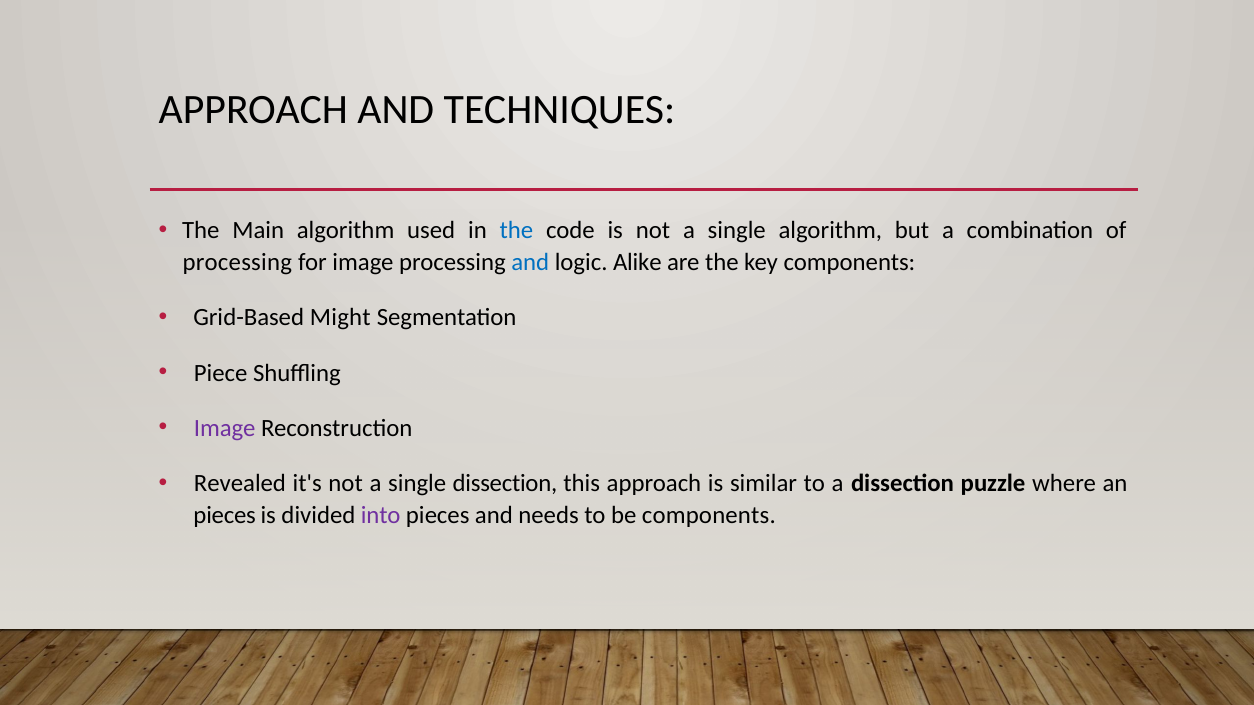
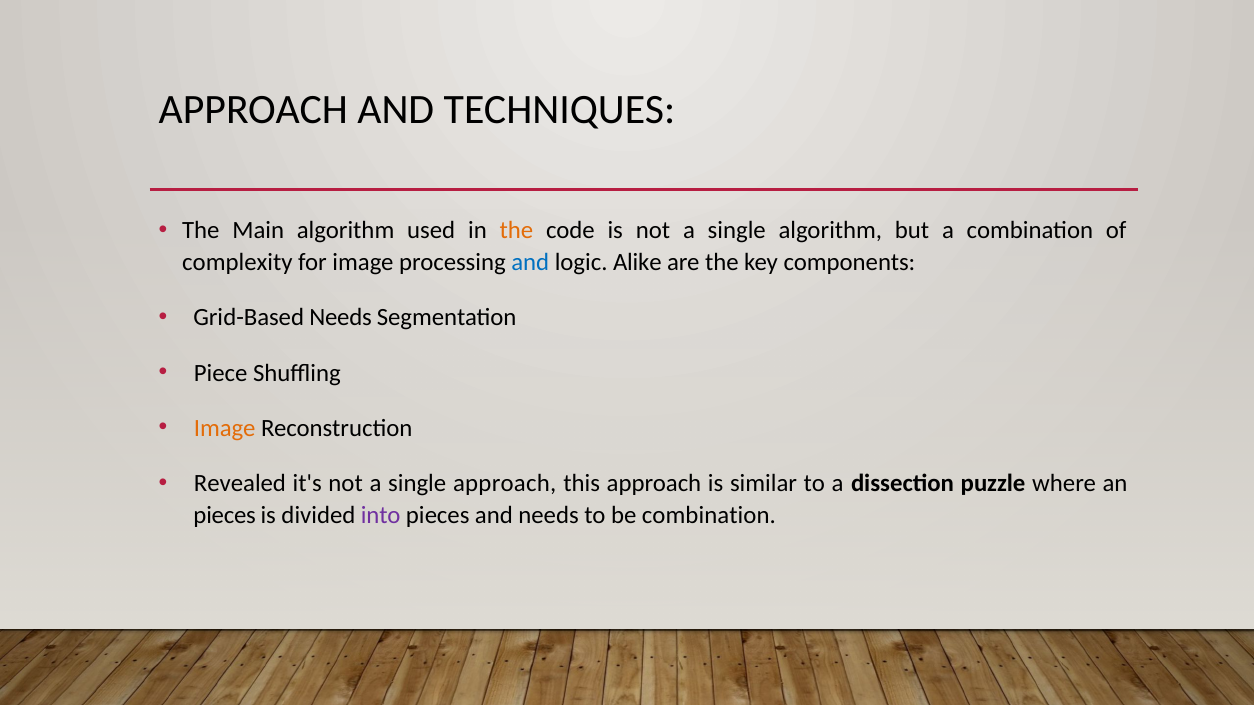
the at (516, 231) colour: blue -> orange
processing at (237, 262): processing -> complexity
Grid-Based Might: Might -> Needs
Image at (225, 428) colour: purple -> orange
single dissection: dissection -> approach
be components: components -> combination
